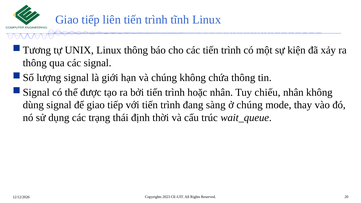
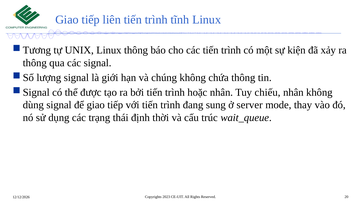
sàng: sàng -> sung
ở chúng: chúng -> server
